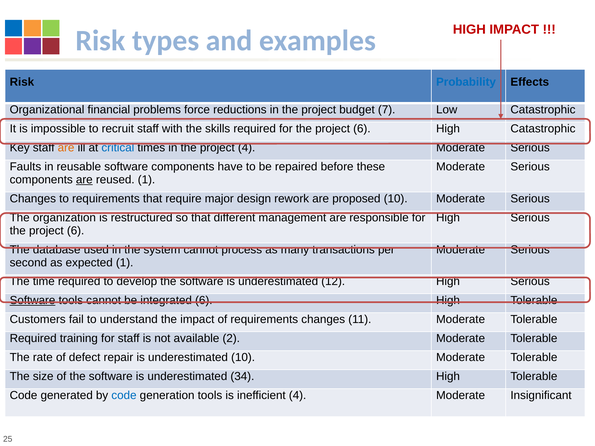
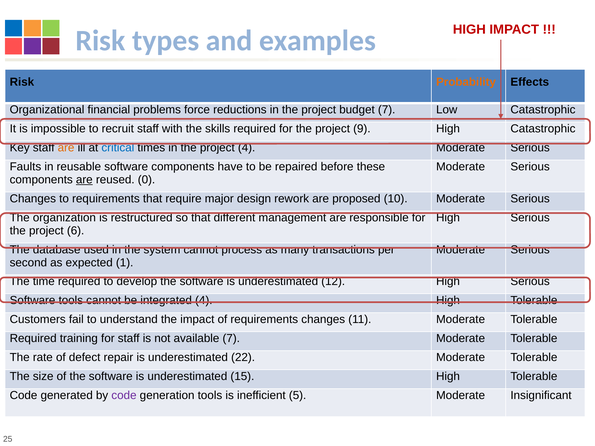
Probability colour: blue -> orange
6 at (362, 129): 6 -> 9
reused 1: 1 -> 0
Software at (33, 301) underline: present -> none
integrated 6: 6 -> 4
available 2: 2 -> 7
underestimated 10: 10 -> 22
34: 34 -> 15
code at (124, 396) colour: blue -> purple
inefficient 4: 4 -> 5
